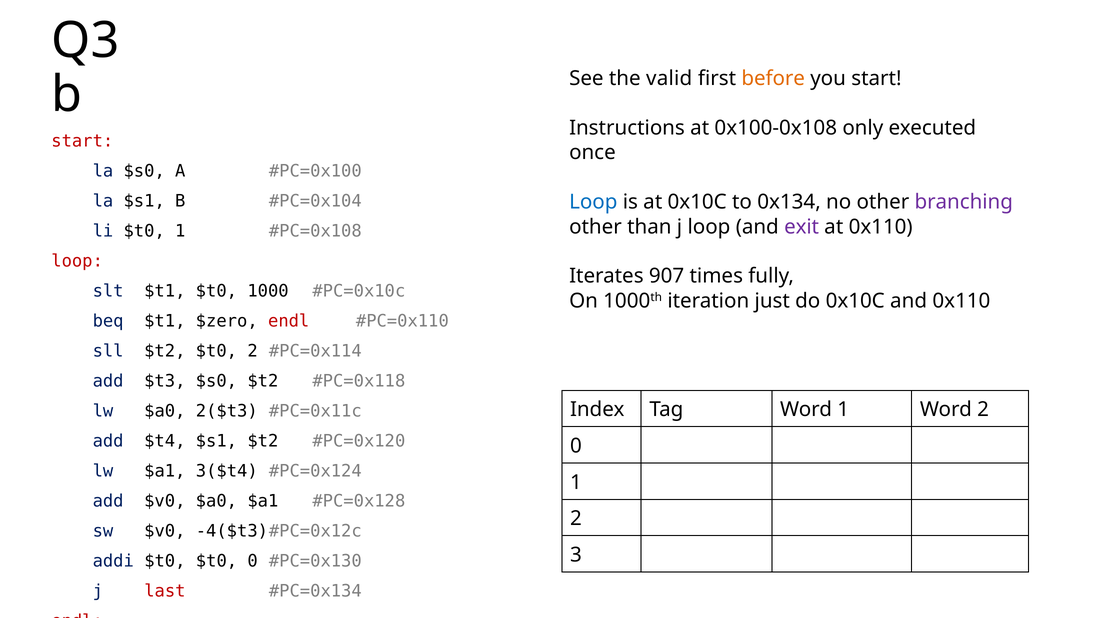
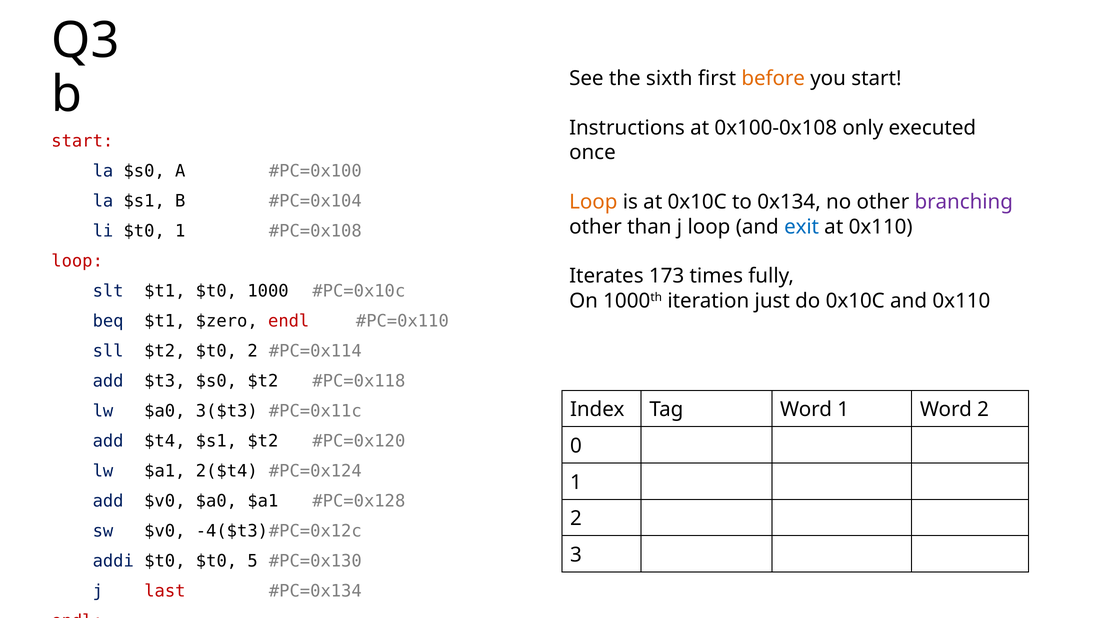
valid: valid -> sixth
Loop at (593, 202) colour: blue -> orange
exit colour: purple -> blue
907: 907 -> 173
2($t3: 2($t3 -> 3($t3
3($t4: 3($t4 -> 2($t4
$t0 0: 0 -> 5
